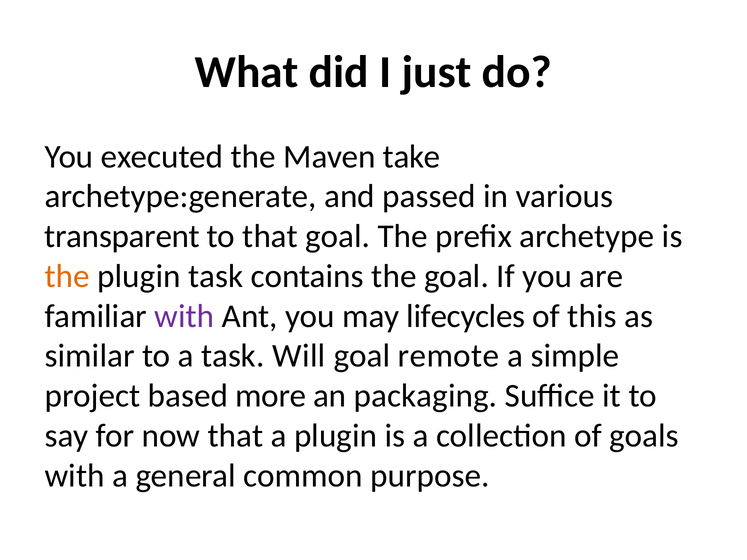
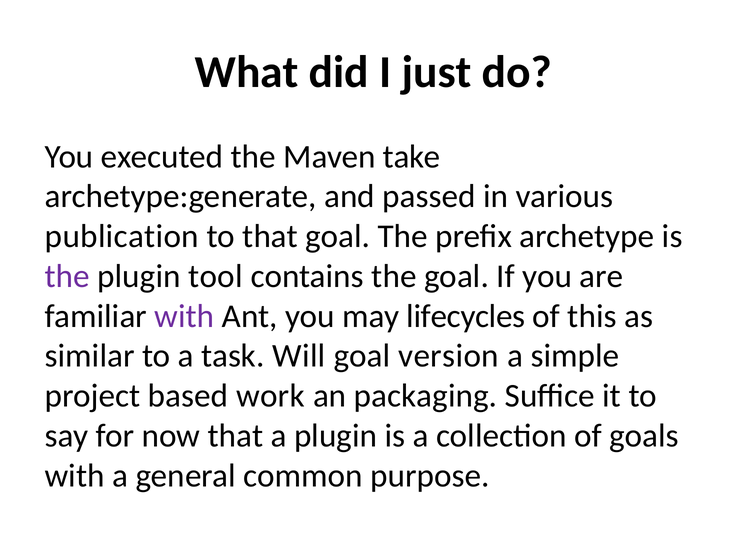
transparent: transparent -> publication
the at (67, 276) colour: orange -> purple
plugin task: task -> tool
remote: remote -> version
more: more -> work
